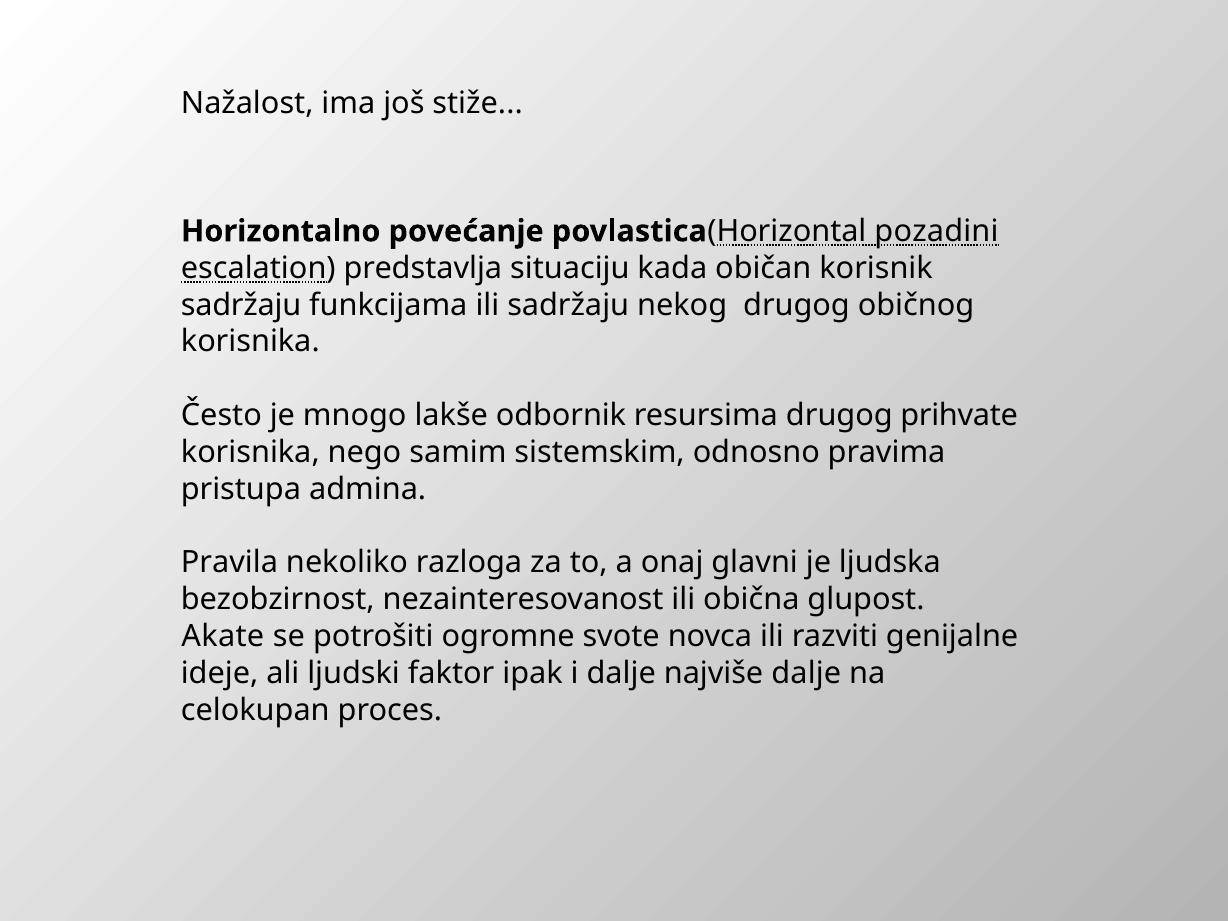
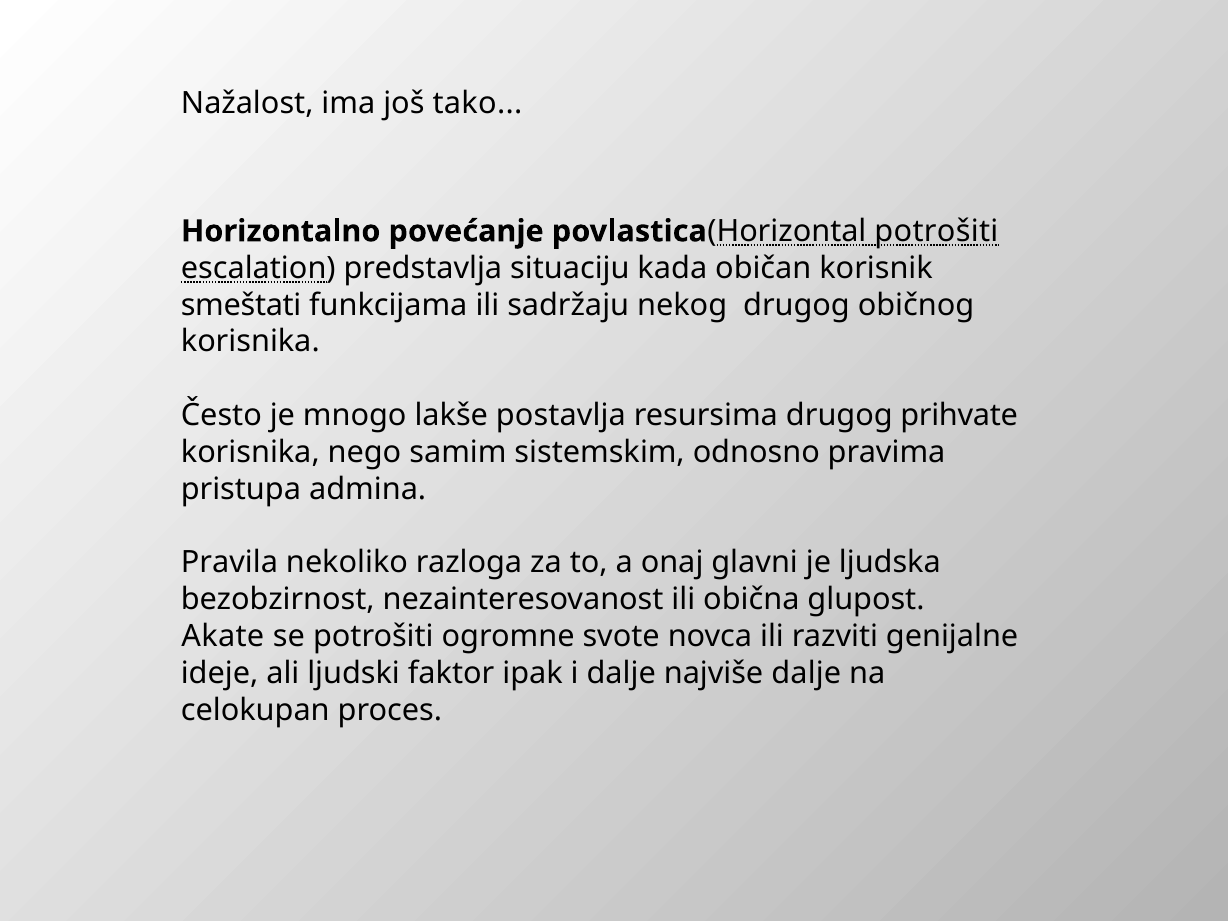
stiže: stiže -> tako
pozadini at (936, 231): pozadini -> potrošiti
sadržaju at (241, 305): sadržaju -> smeštati
odbornik: odbornik -> postavlja
